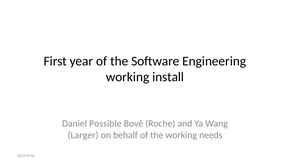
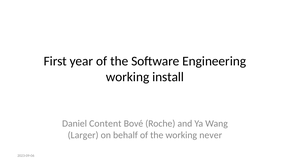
Possible: Possible -> Content
needs: needs -> never
